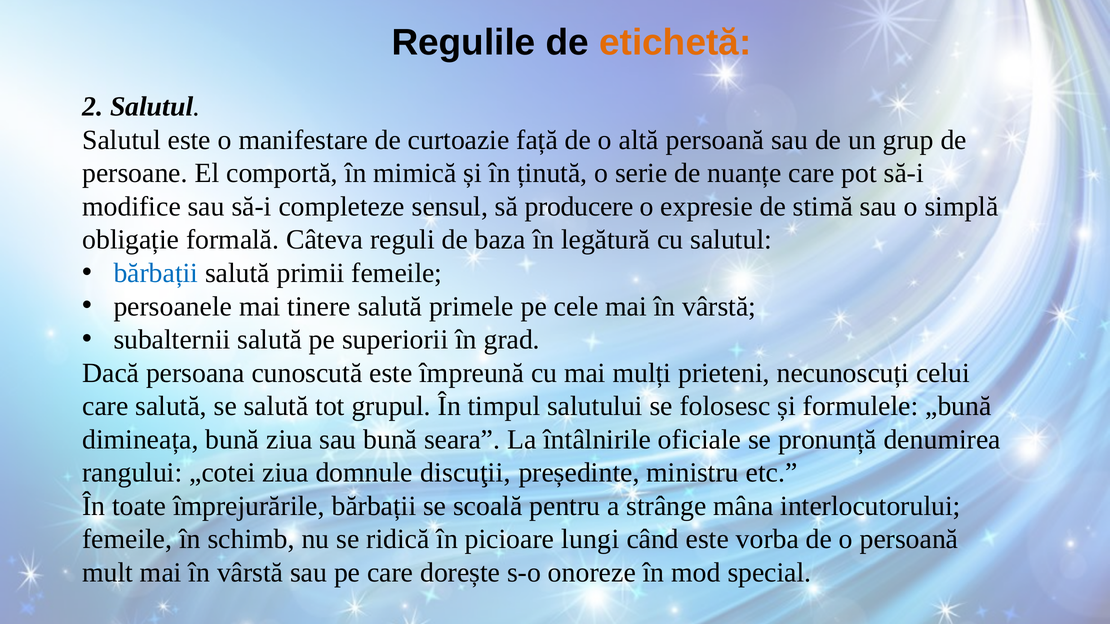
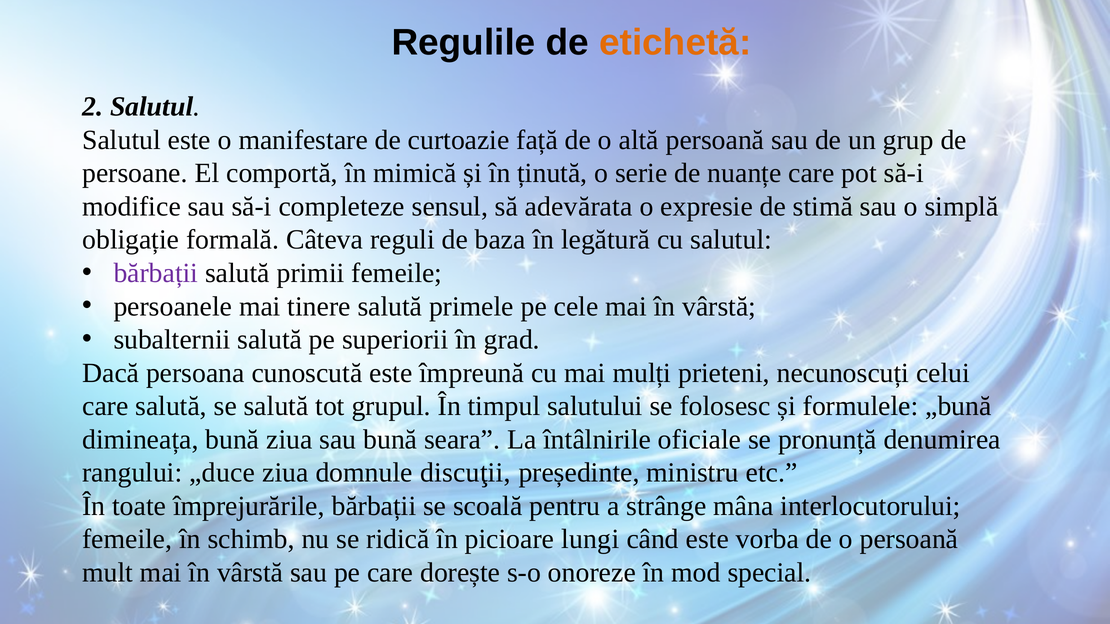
producere: producere -> adevărata
bărbații at (156, 273) colour: blue -> purple
„cotei: „cotei -> „duce
